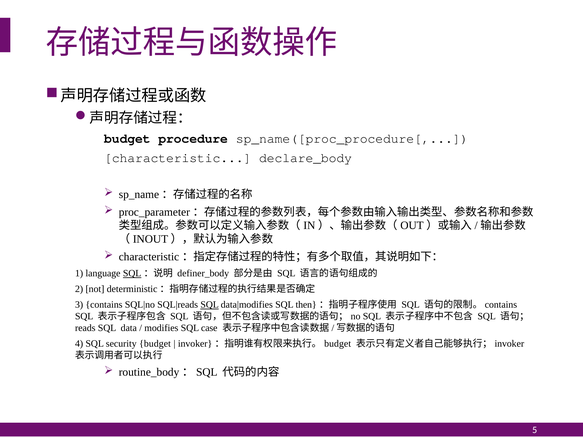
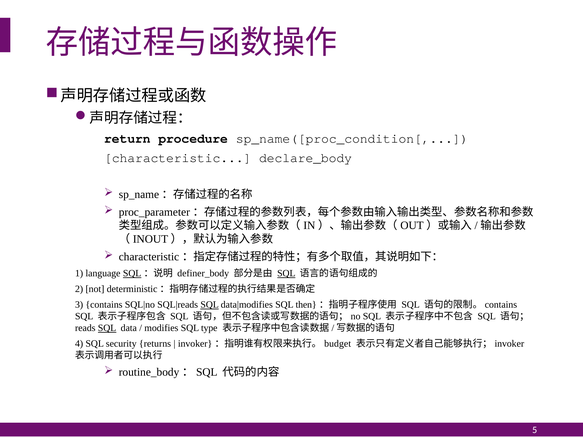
budget at (127, 139): budget -> return
sp_name([proc_procedure[: sp_name([proc_procedure[ -> sp_name([proc_condition[
SQL at (286, 274) underline: none -> present
SQL at (107, 328) underline: none -> present
case: case -> type
security budget: budget -> returns
